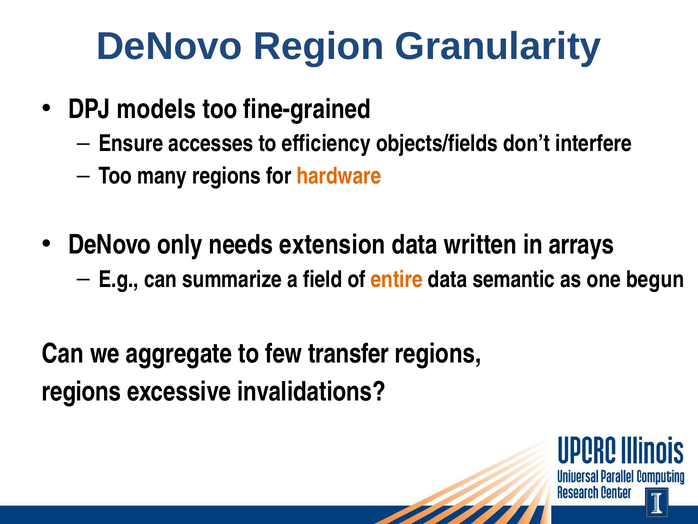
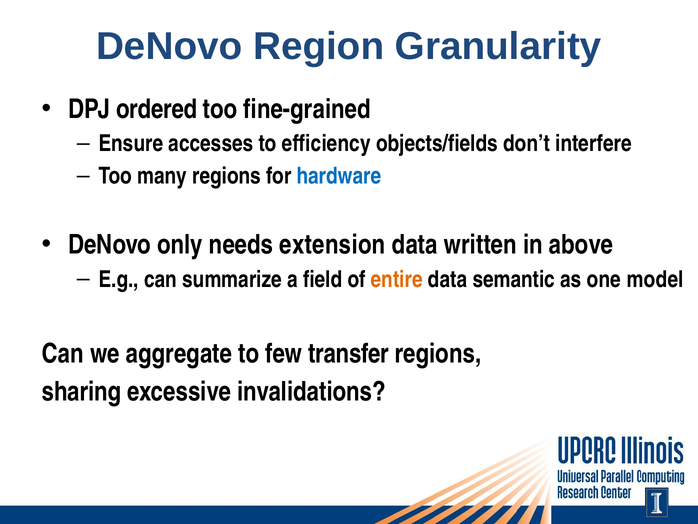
models: models -> ordered
hardware colour: orange -> blue
arrays: arrays -> above
begun: begun -> model
regions at (81, 391): regions -> sharing
